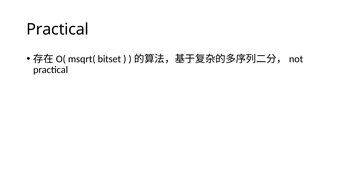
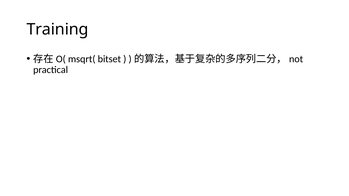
Practical at (58, 29): Practical -> Training
